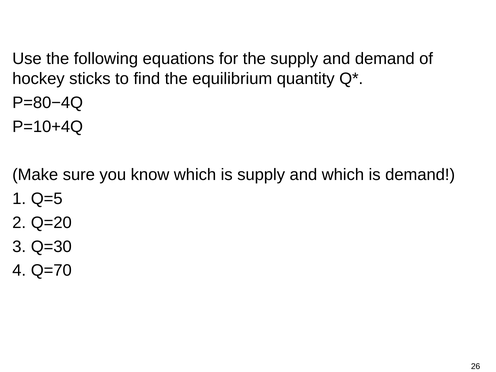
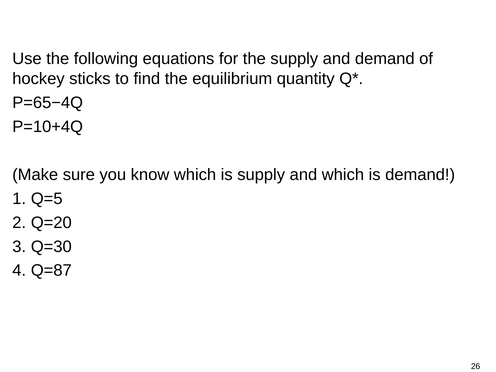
P=80−4Q: P=80−4Q -> P=65−4Q
Q=70: Q=70 -> Q=87
